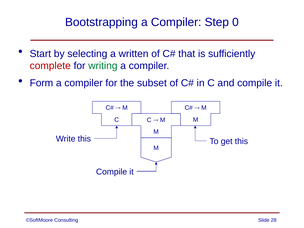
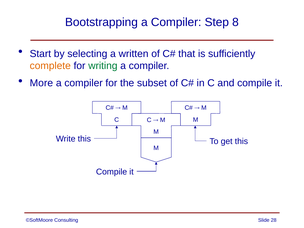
0: 0 -> 8
complete colour: red -> orange
Form: Form -> More
